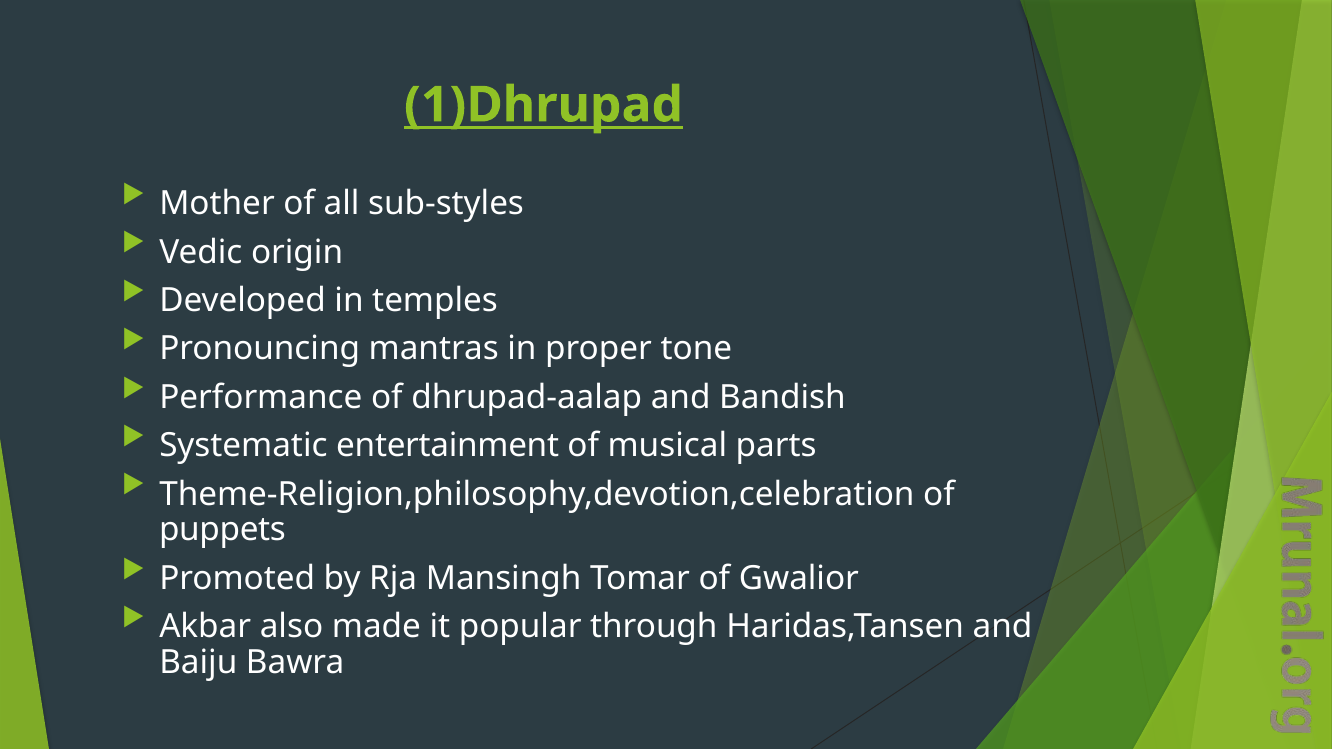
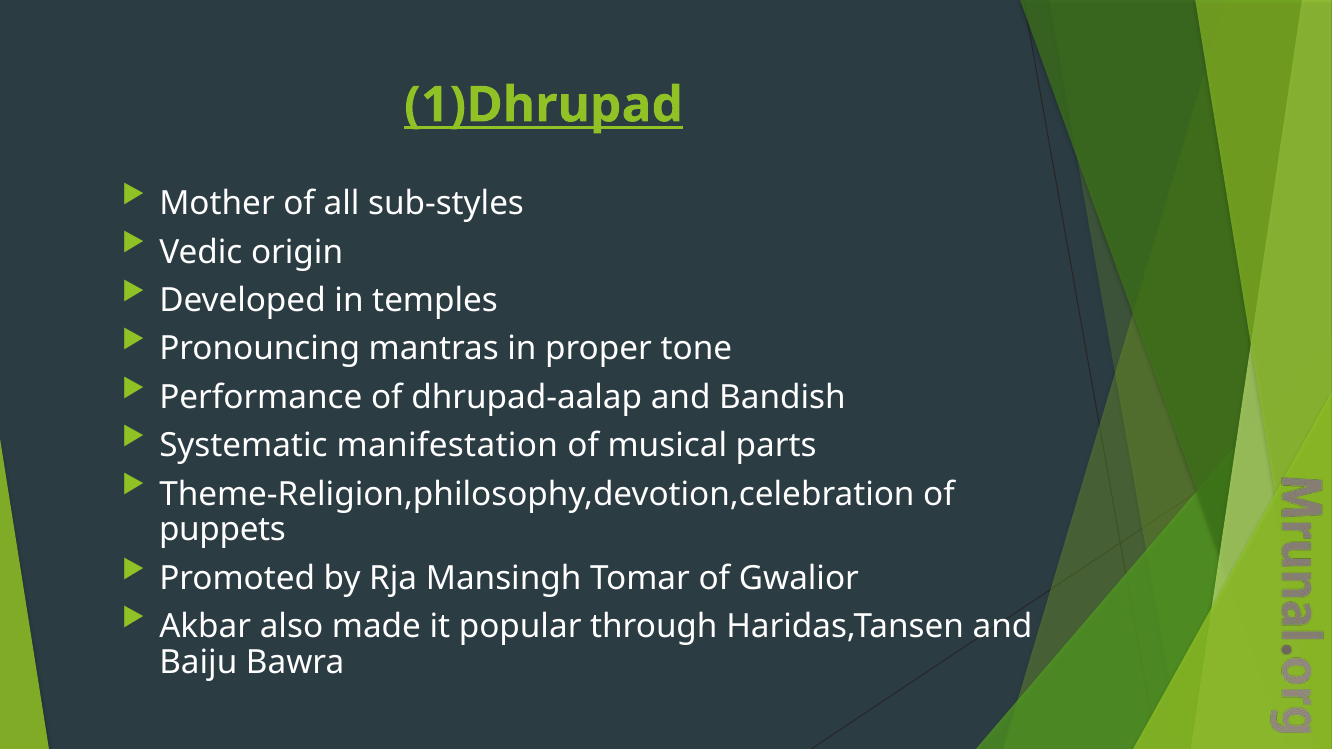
entertainment: entertainment -> manifestation
